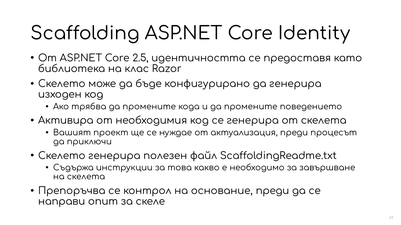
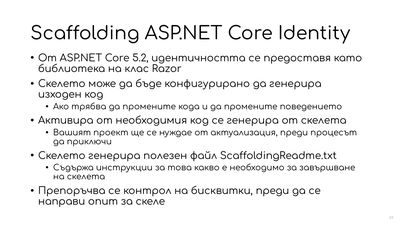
2.5: 2.5 -> 5.2
основание: основание -> бисквитки
